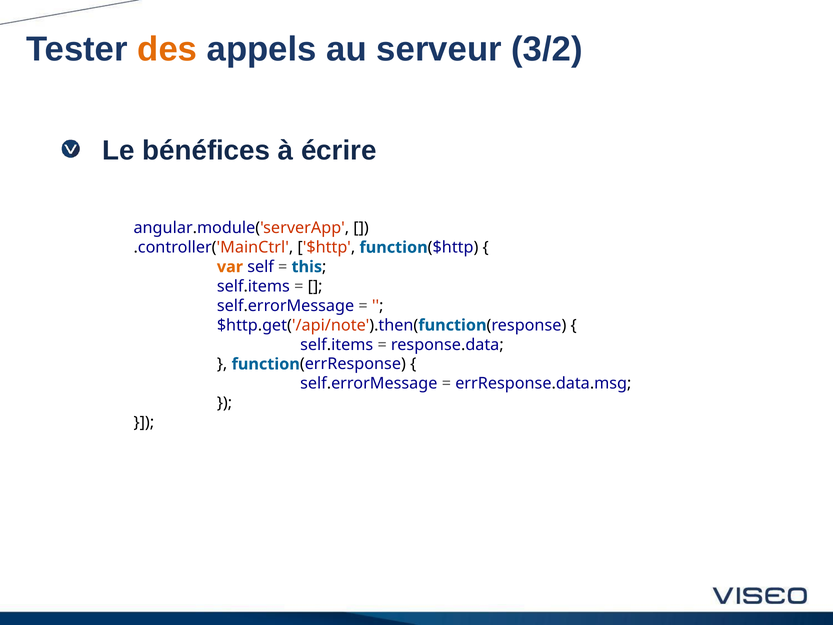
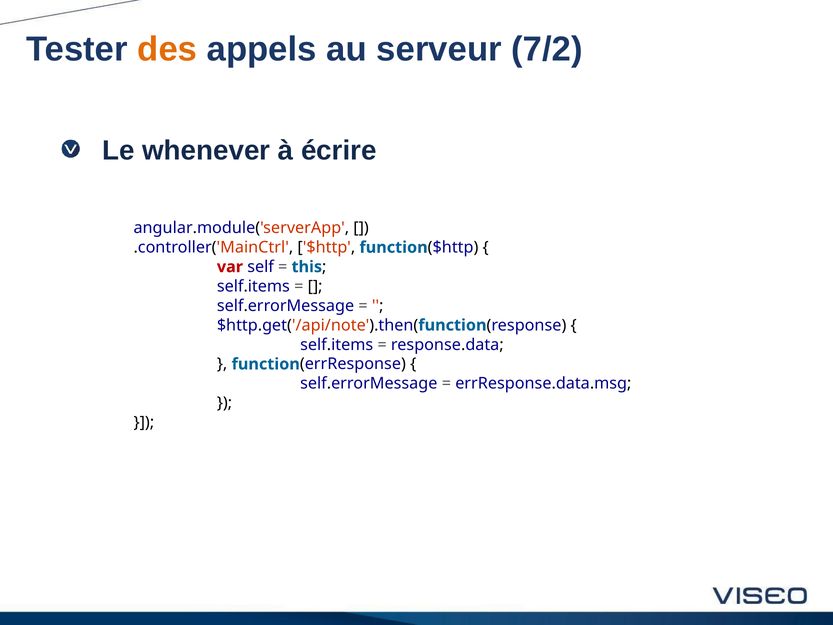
3/2: 3/2 -> 7/2
bénéfices: bénéfices -> whenever
var colour: orange -> red
